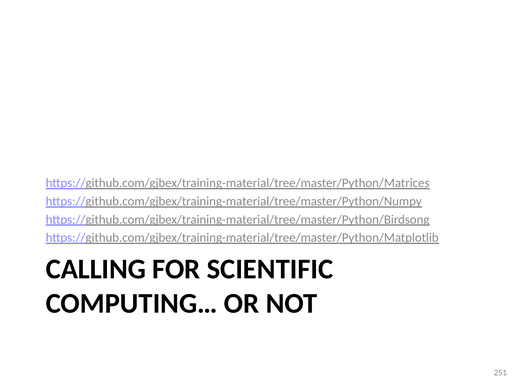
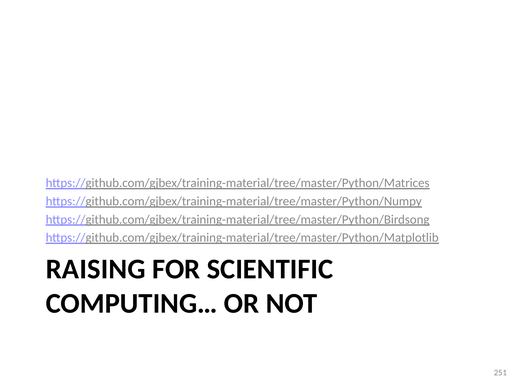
CALLING: CALLING -> RAISING
